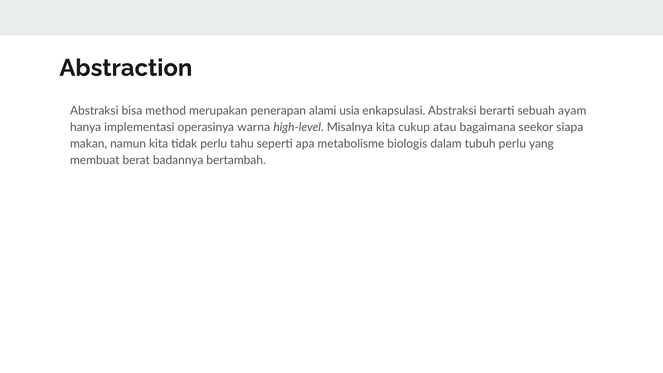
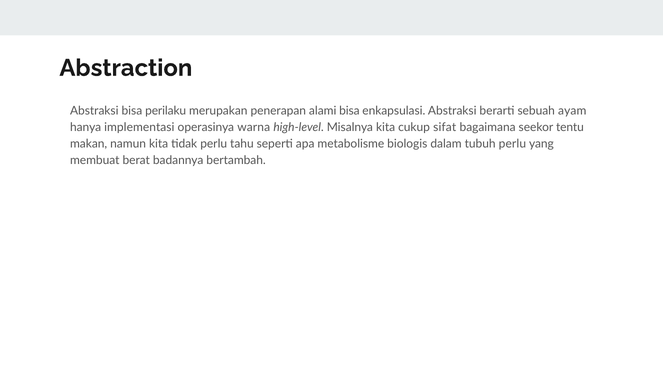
method: method -> perilaku
alami usia: usia -> bisa
atau: atau -> sifat
siapa: siapa -> tentu
